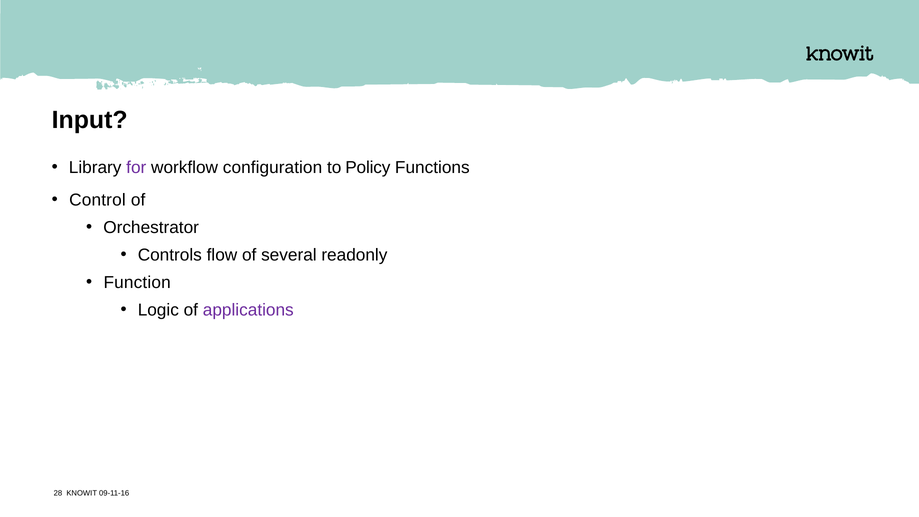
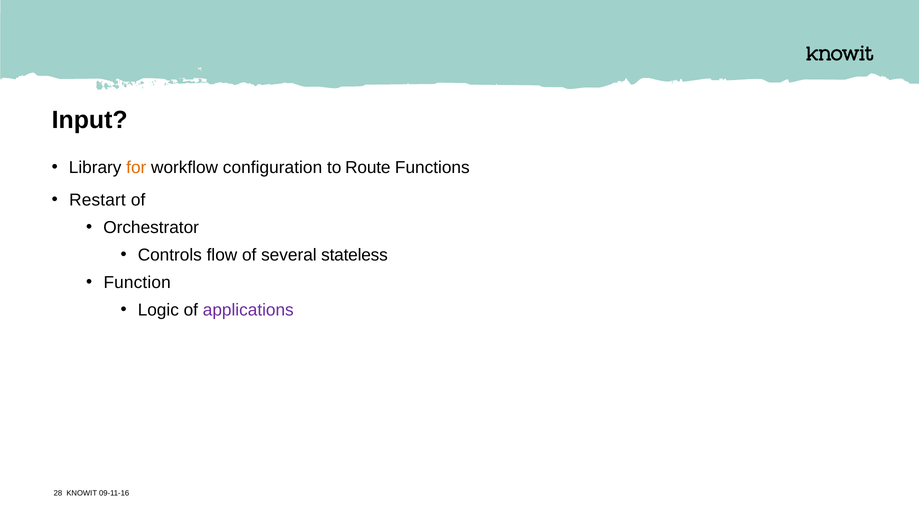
for colour: purple -> orange
Policy: Policy -> Route
Control: Control -> Restart
readonly: readonly -> stateless
